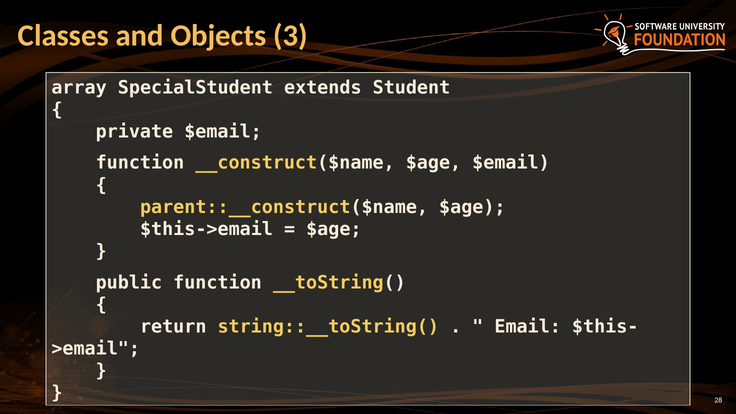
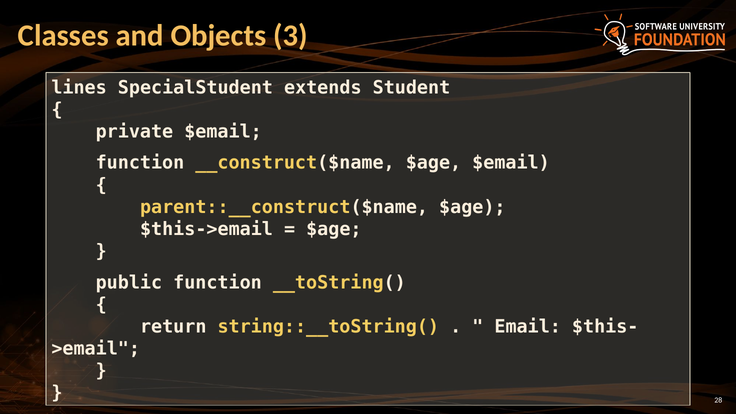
array: array -> lines
